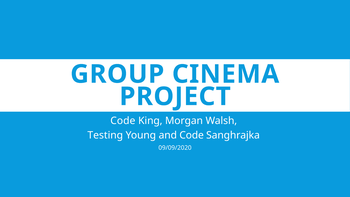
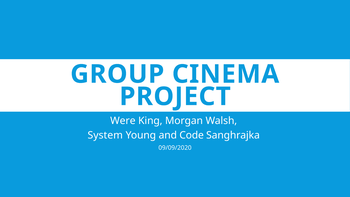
Code at (123, 121): Code -> Were
Testing: Testing -> System
